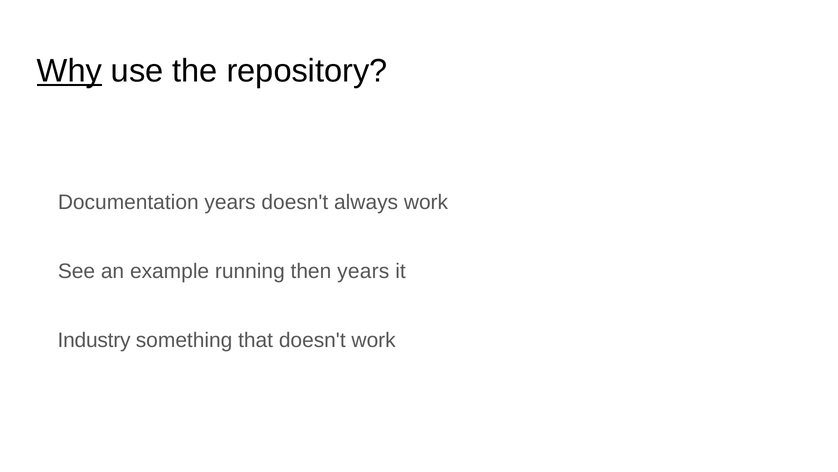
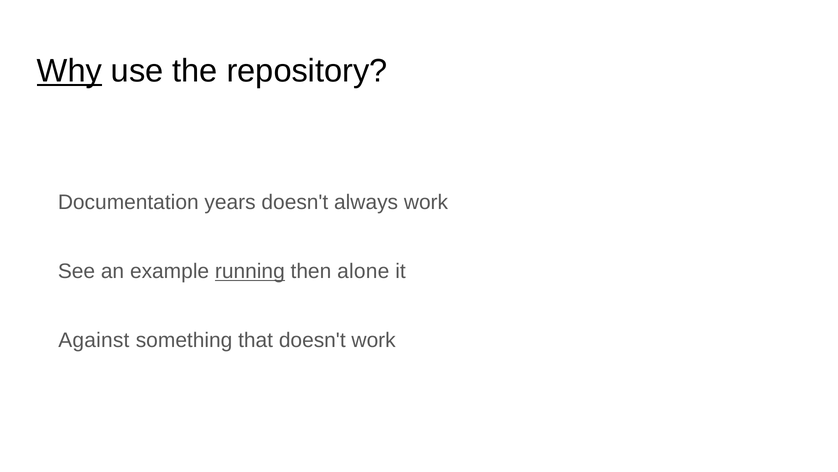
running underline: none -> present
then years: years -> alone
Industry: Industry -> Against
